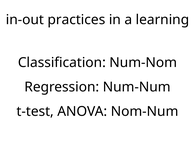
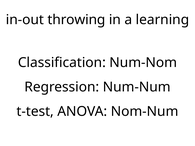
practices: practices -> throwing
